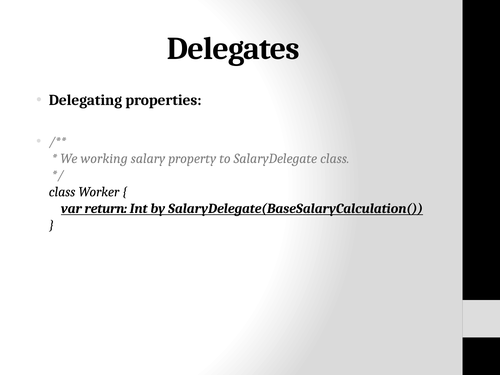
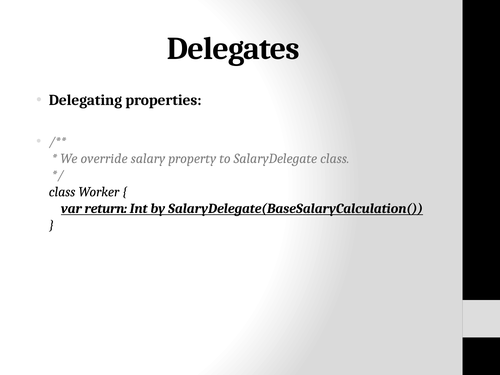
working: working -> override
